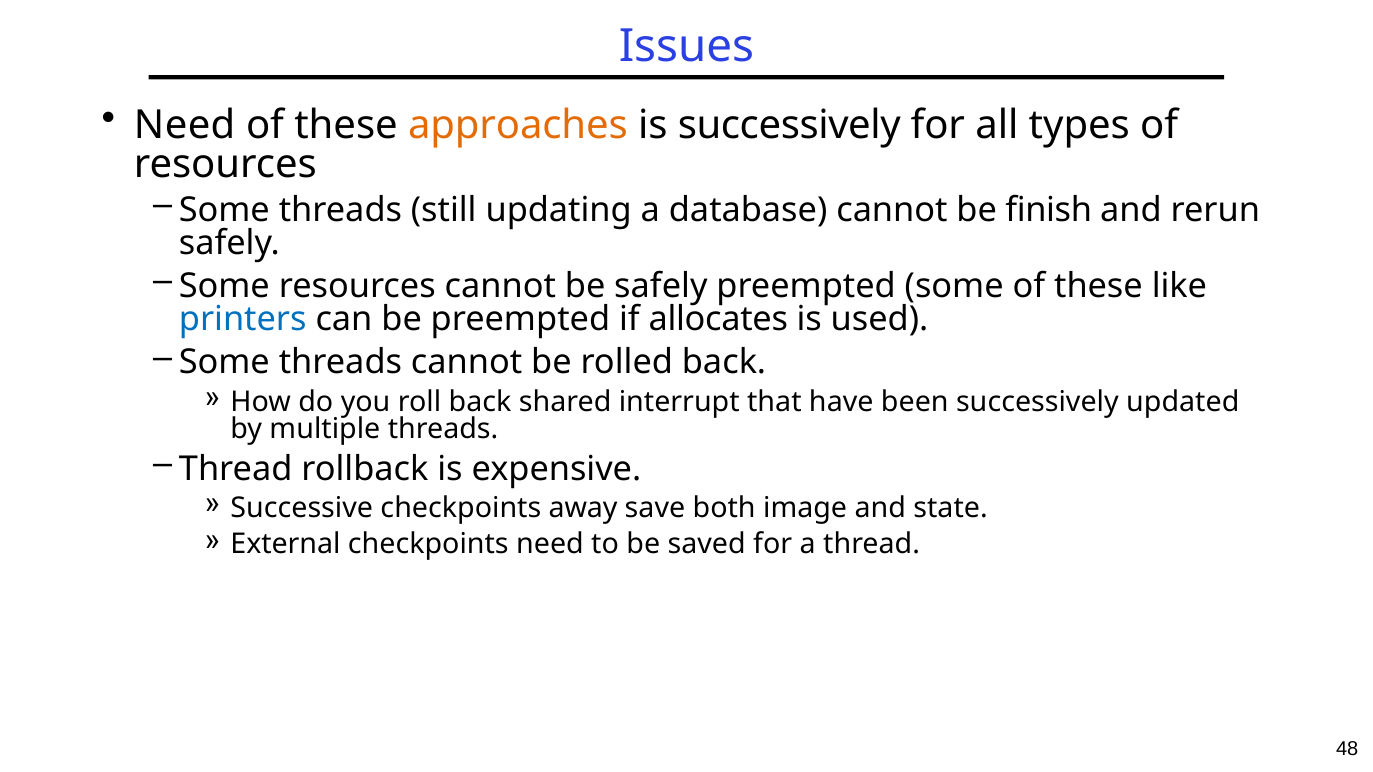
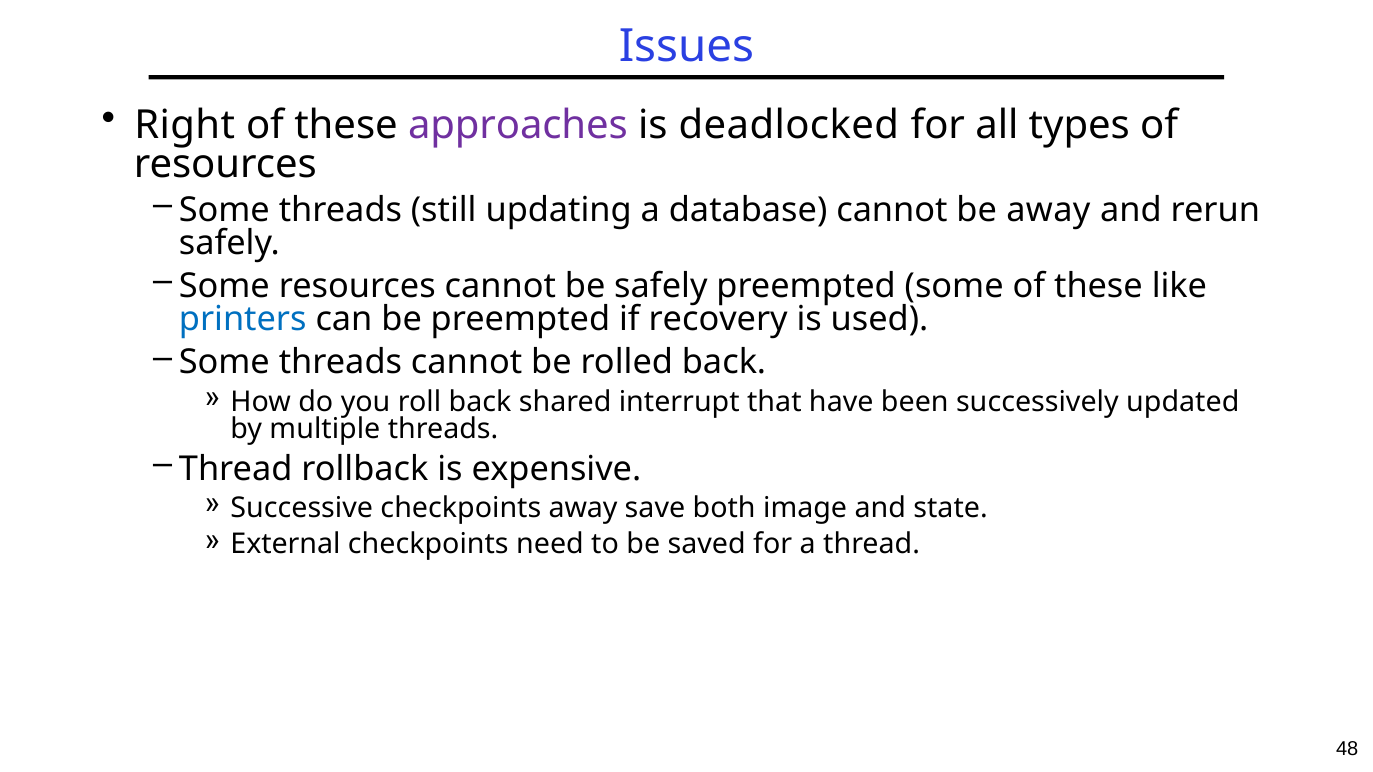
Need at (185, 126): Need -> Right
approaches colour: orange -> purple
is successively: successively -> deadlocked
be finish: finish -> away
allocates: allocates -> recovery
